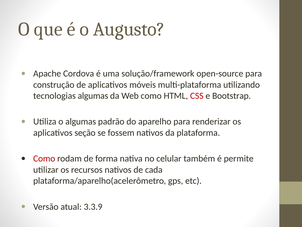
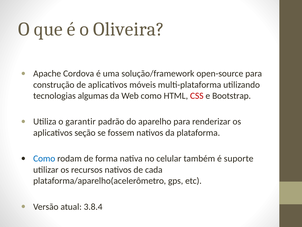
Augusto: Augusto -> Oliveira
o algumas: algumas -> garantir
Como at (44, 158) colour: red -> blue
permite: permite -> suporte
3.3.9: 3.3.9 -> 3.8.4
